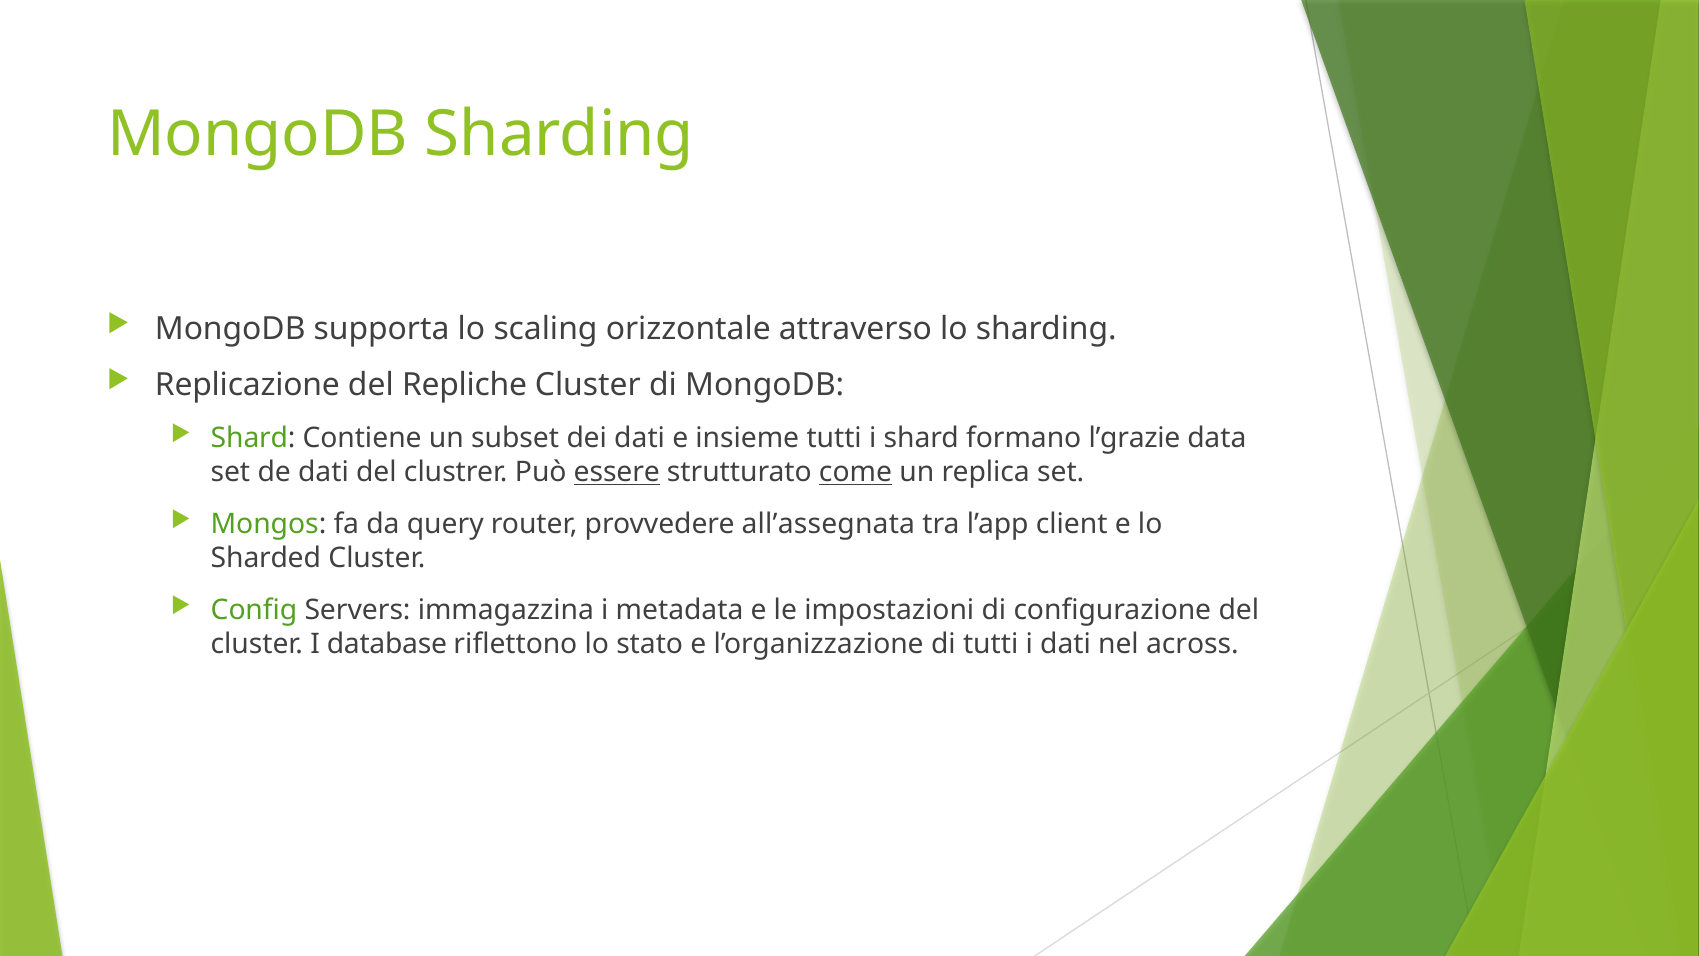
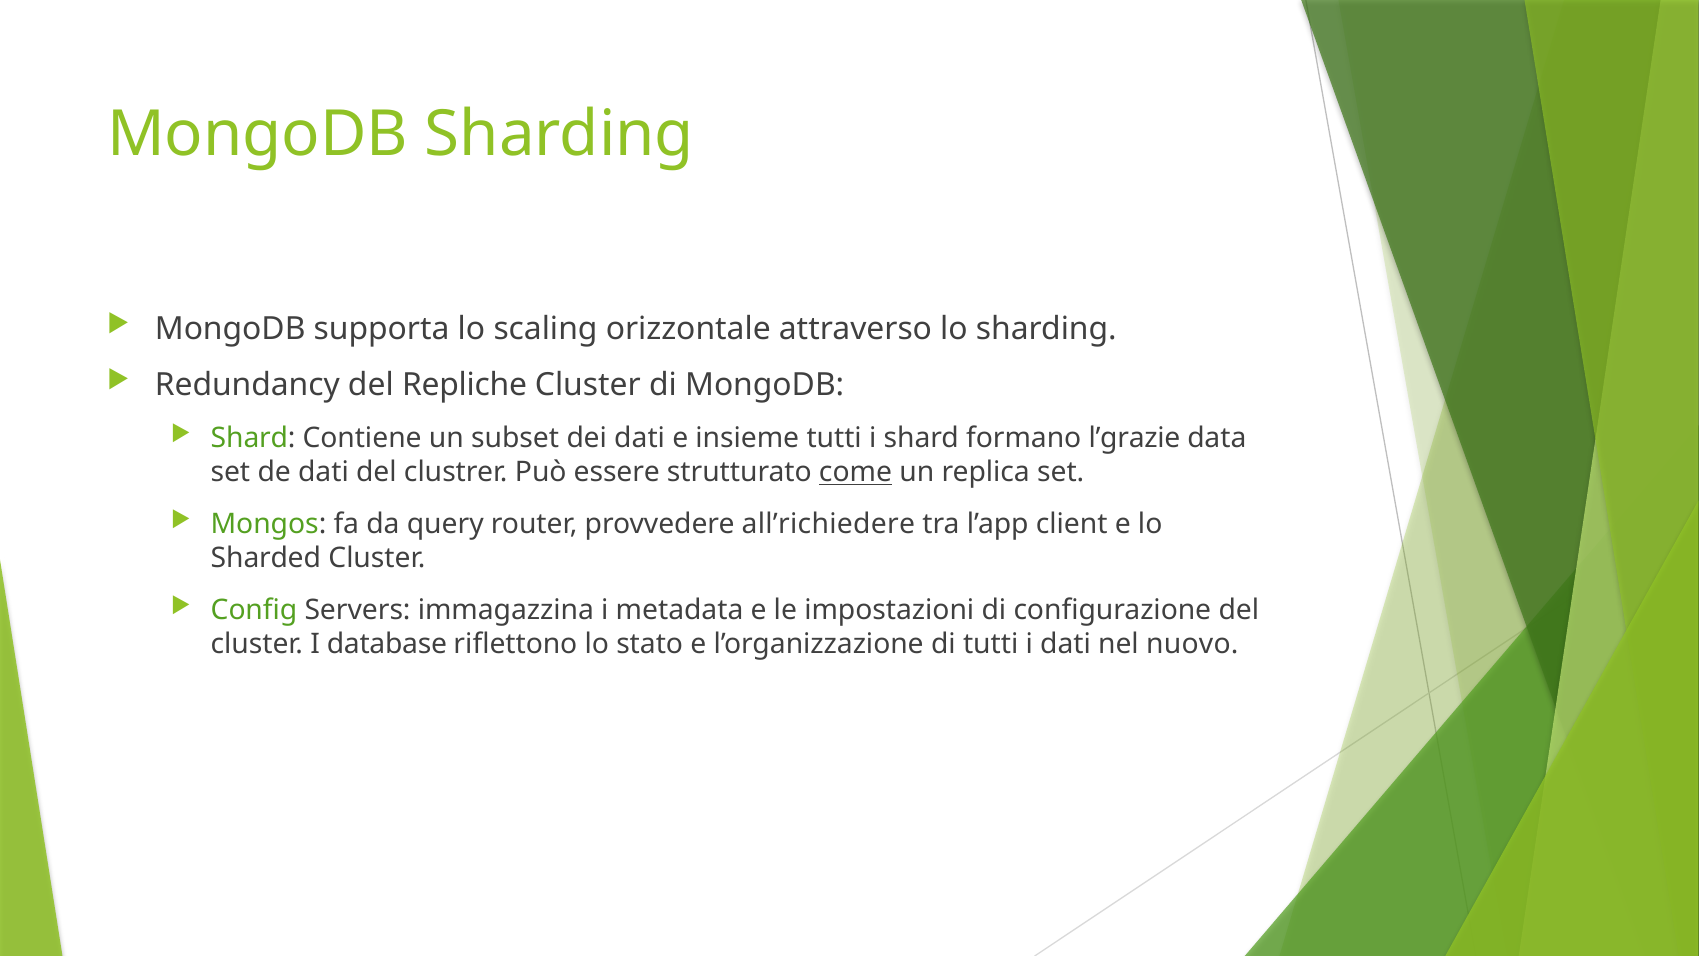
Replicazione: Replicazione -> Redundancy
essere underline: present -> none
all’assegnata: all’assegnata -> all’richiedere
across: across -> nuovo
